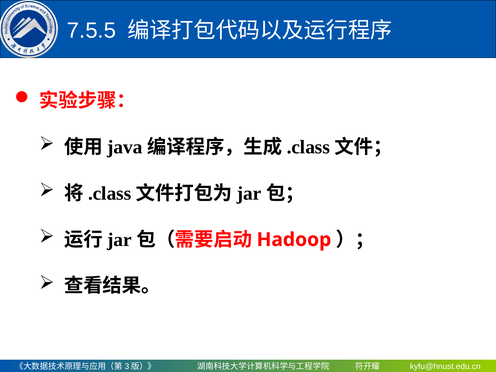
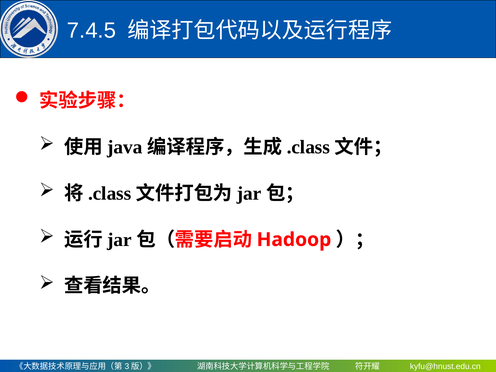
7.5.5: 7.5.5 -> 7.4.5
